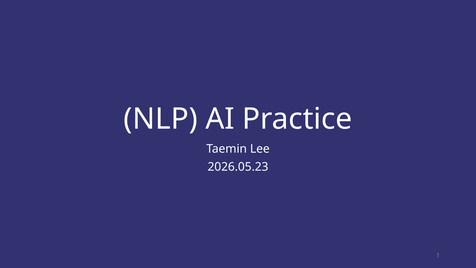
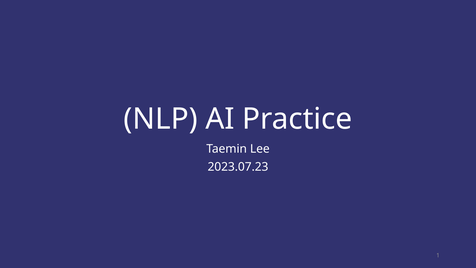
2026.05.23: 2026.05.23 -> 2023.07.23
